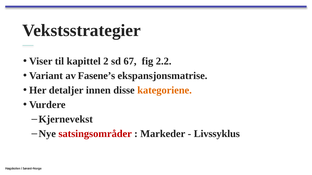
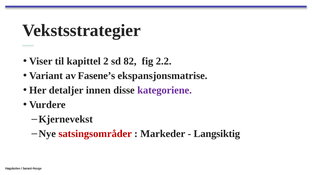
67: 67 -> 82
kategoriene colour: orange -> purple
Livssyklus: Livssyklus -> Langsiktig
